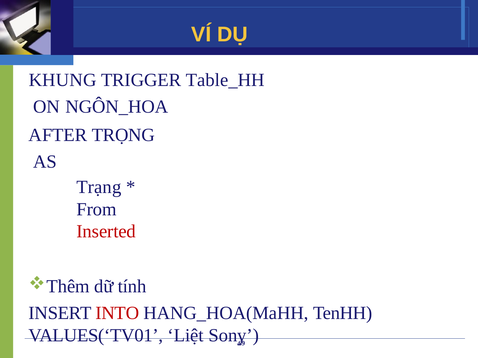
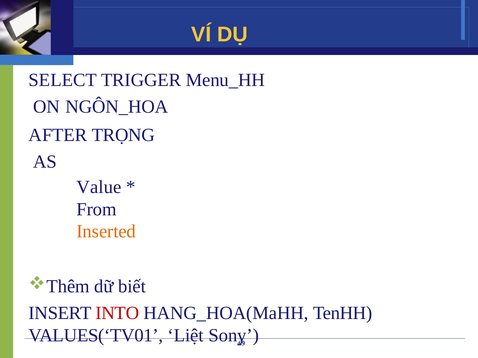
KHUNG: KHUNG -> SELECT
Table_HH: Table_HH -> Menu_HH
Trạng: Trạng -> Value
Inserted colour: red -> orange
tính: tính -> biết
